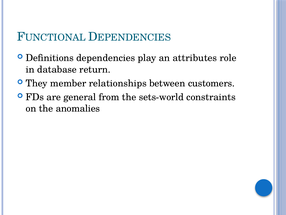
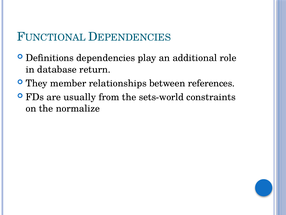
attributes: attributes -> additional
customers: customers -> references
general: general -> usually
anomalies: anomalies -> normalize
